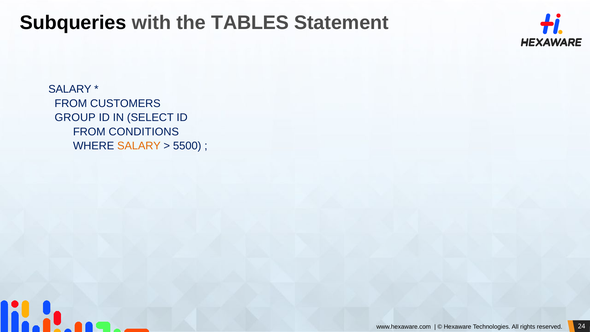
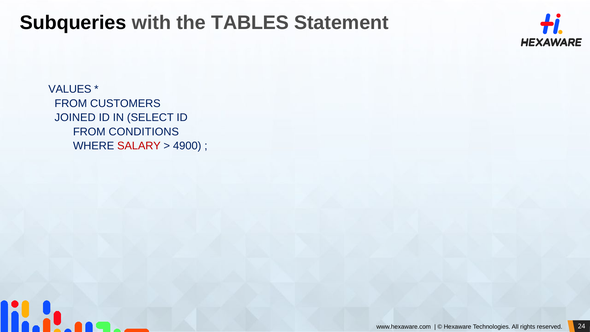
SALARY at (70, 89): SALARY -> VALUES
GROUP: GROUP -> JOINED
SALARY at (139, 146) colour: orange -> red
5500: 5500 -> 4900
